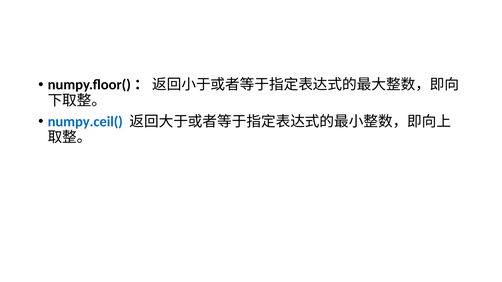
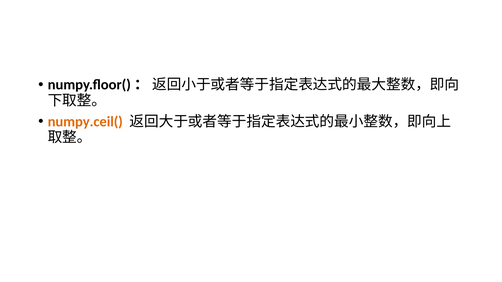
numpy.ceil( colour: blue -> orange
